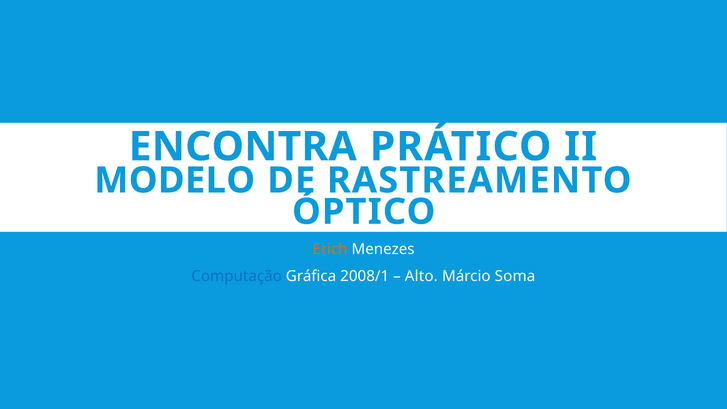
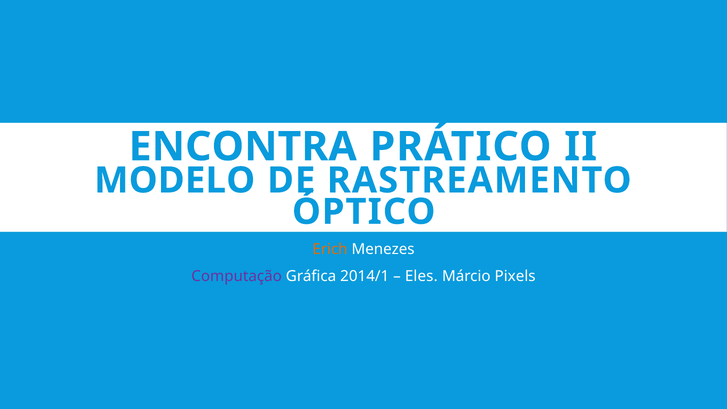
Computação colour: blue -> purple
2008/1: 2008/1 -> 2014/1
Alto: Alto -> Eles
Soma: Soma -> Pixels
